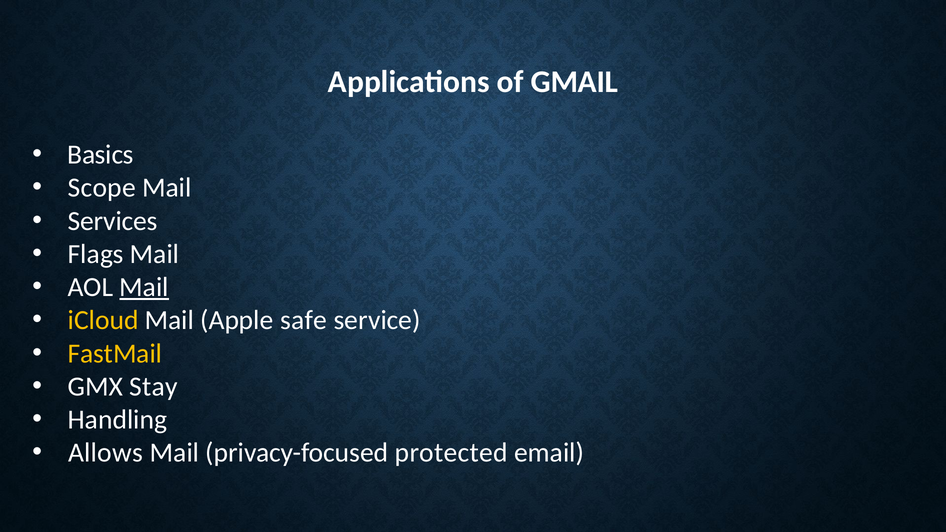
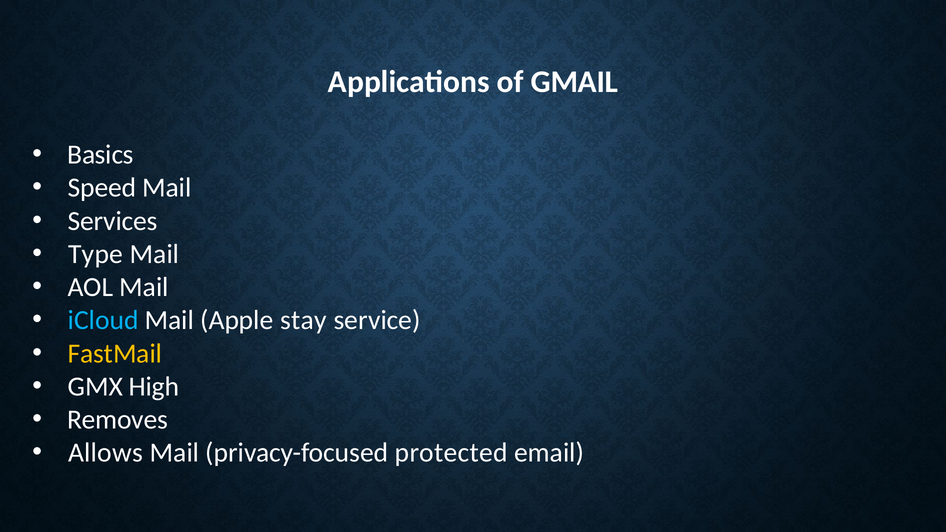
Scope: Scope -> Speed
Flags: Flags -> Type
Mail at (144, 287) underline: present -> none
iCloud colour: yellow -> light blue
safe: safe -> stay
Stay: Stay -> High
Handling: Handling -> Removes
